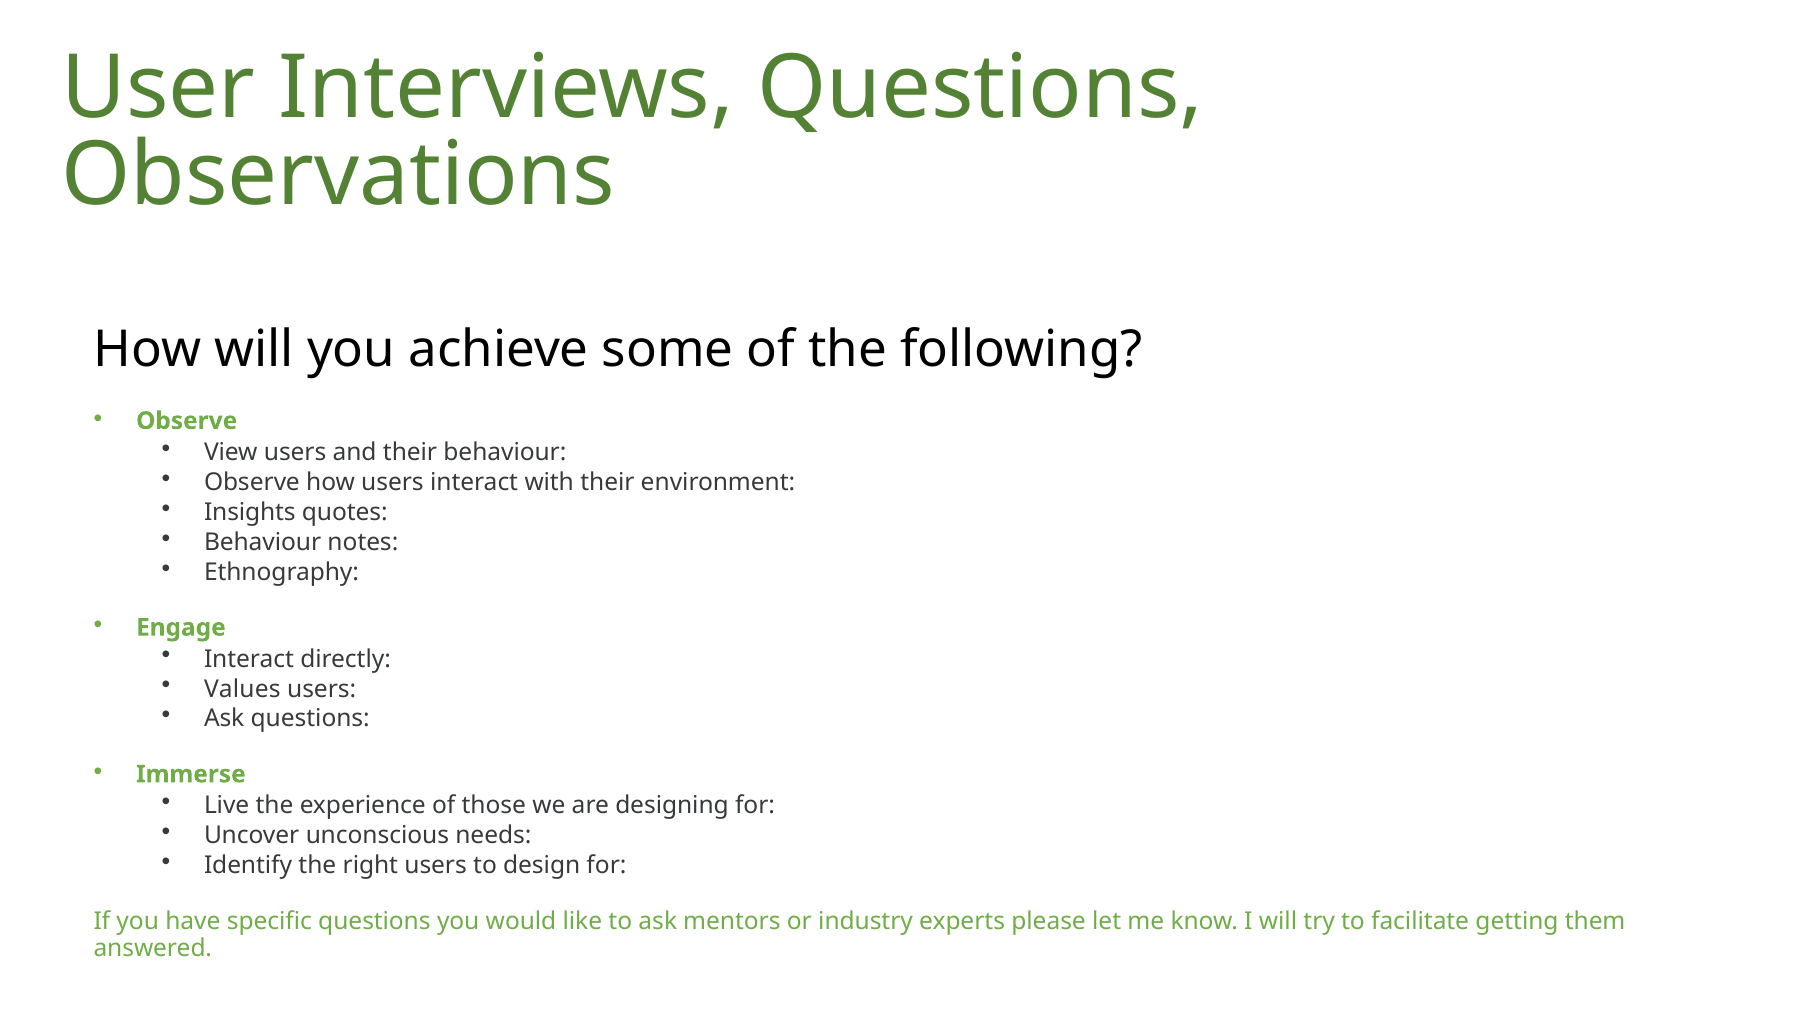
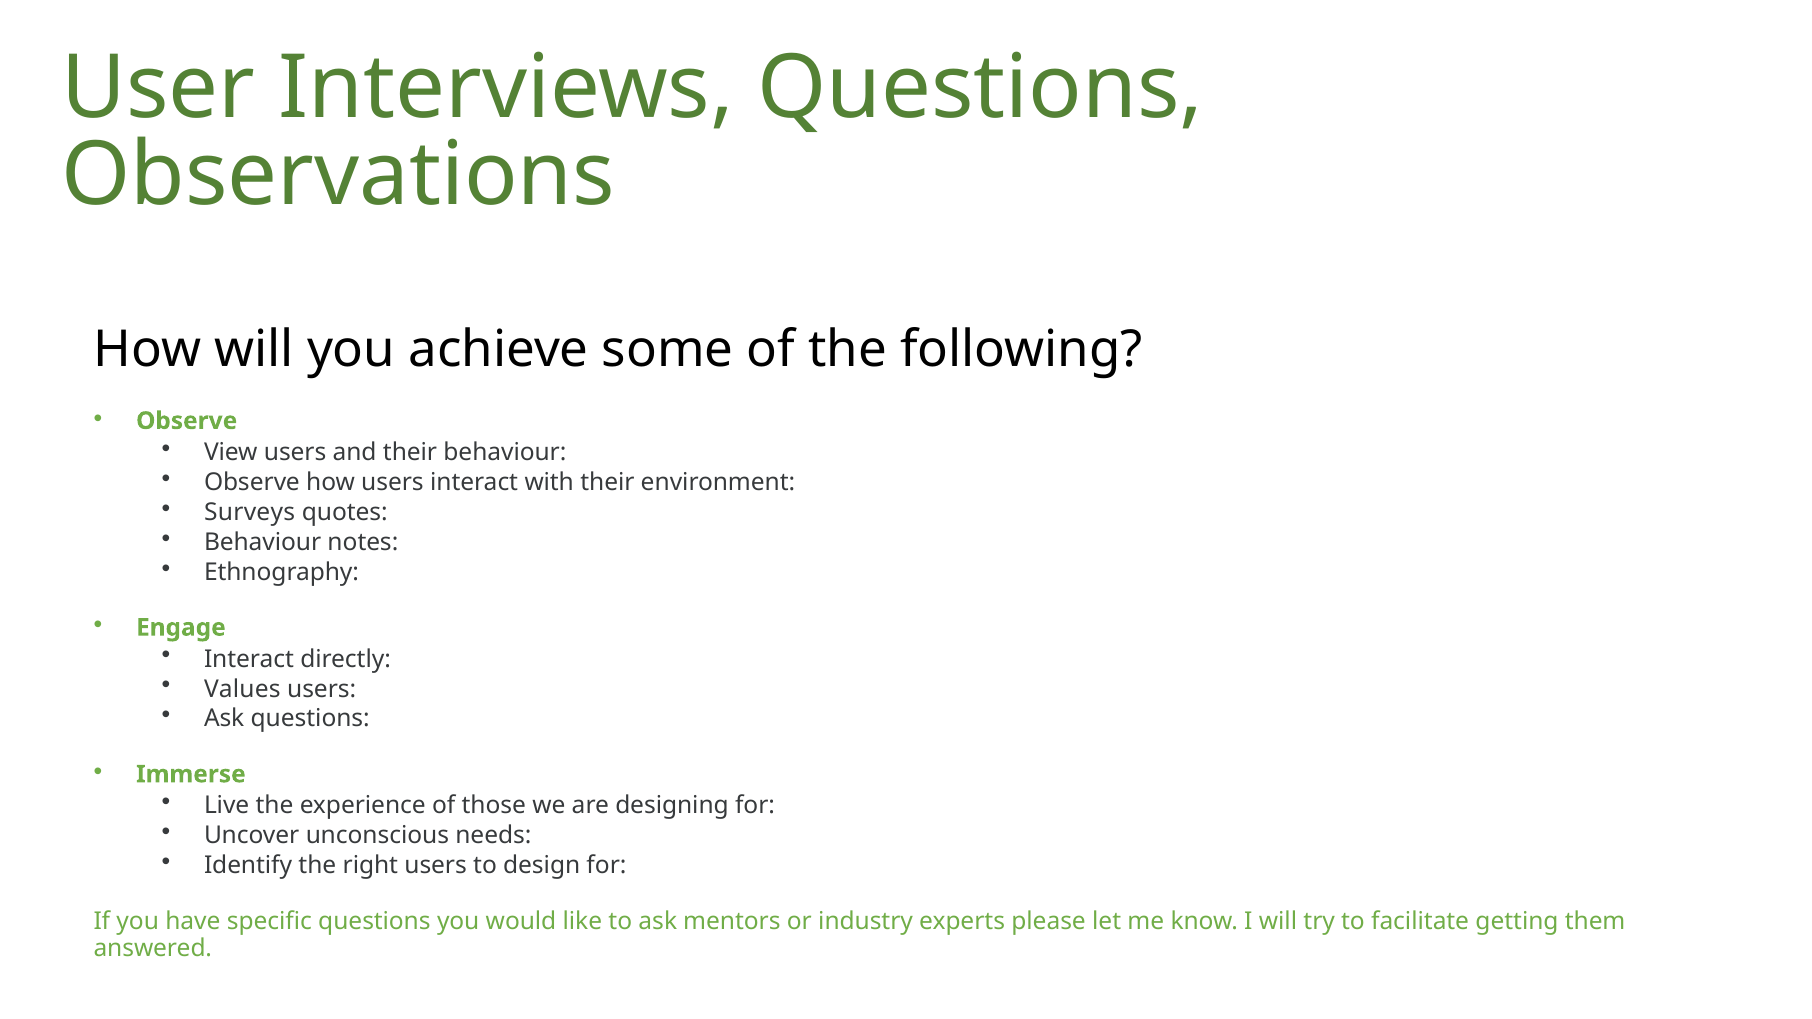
Insights: Insights -> Surveys
